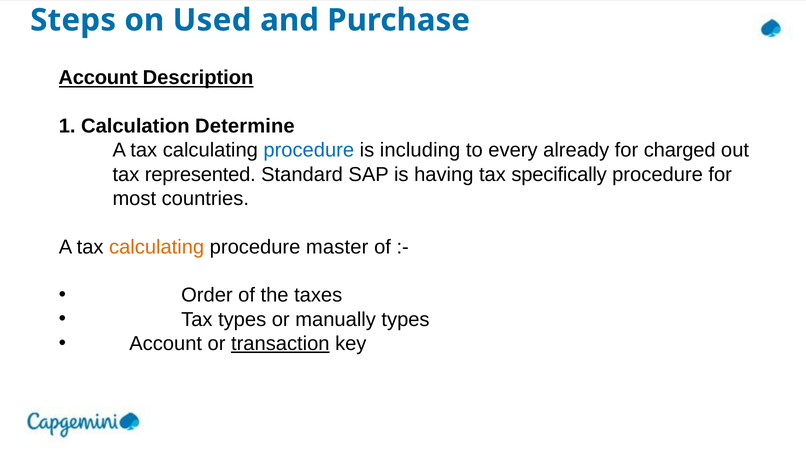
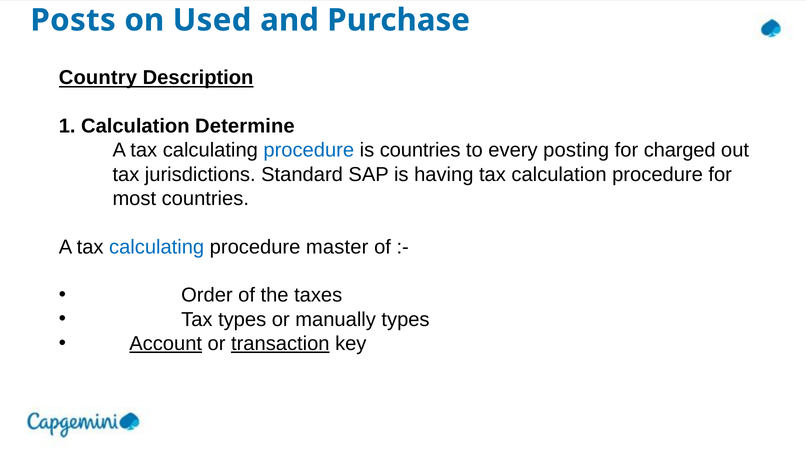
Steps: Steps -> Posts
Account at (98, 78): Account -> Country
is including: including -> countries
already: already -> posting
represented: represented -> jurisdictions
tax specifically: specifically -> calculation
calculating at (157, 247) colour: orange -> blue
Account at (166, 344) underline: none -> present
